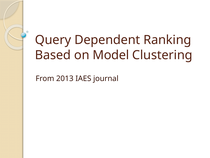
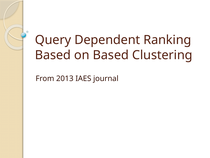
on Model: Model -> Based
